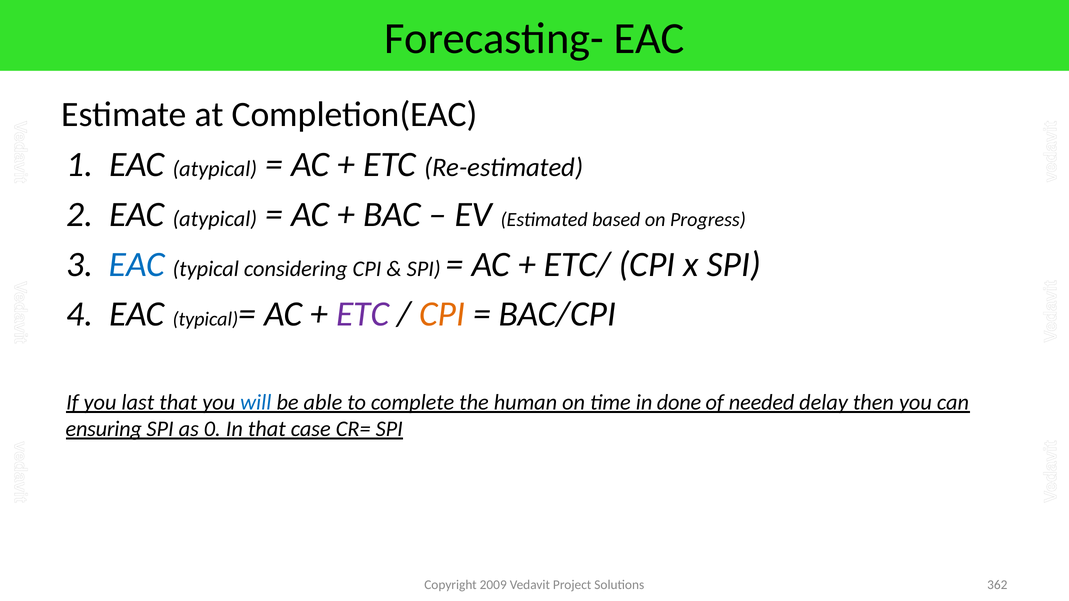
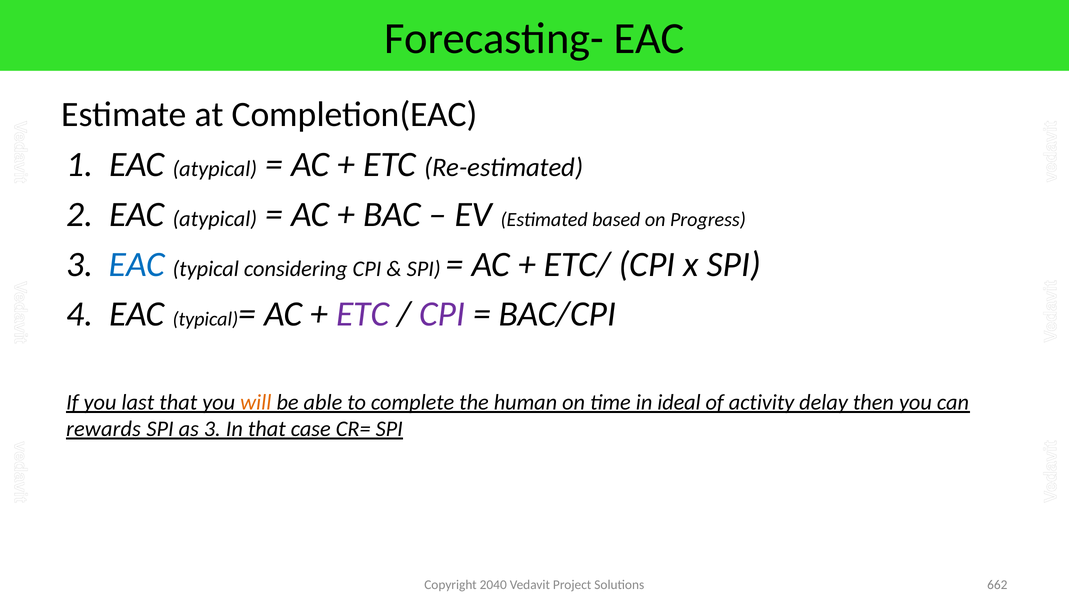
CPI at (442, 314) colour: orange -> purple
will colour: blue -> orange
done: done -> ideal
needed: needed -> activity
ensuring: ensuring -> rewards
as 0: 0 -> 3
2009: 2009 -> 2040
362: 362 -> 662
